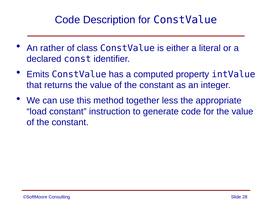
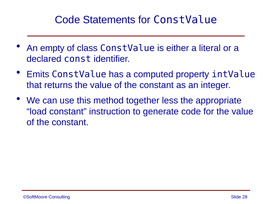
Description: Description -> Statements
rather: rather -> empty
